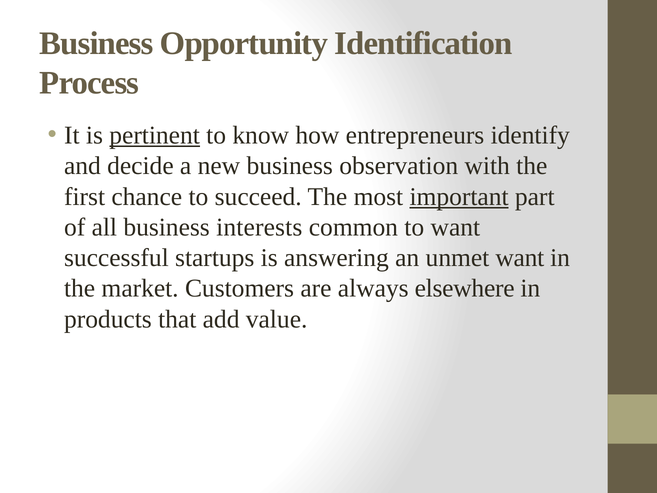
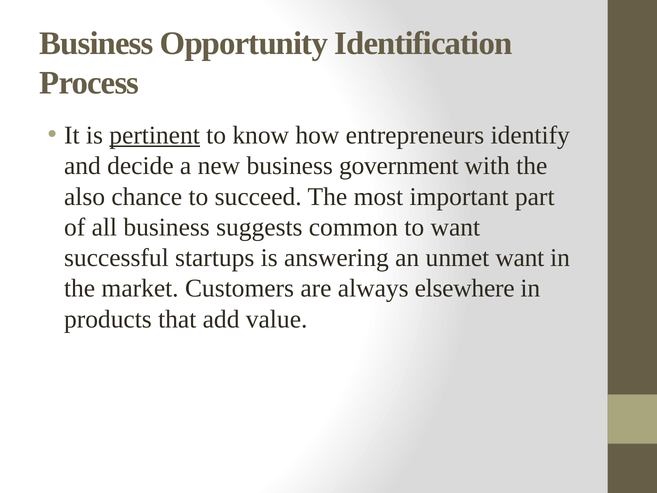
observation: observation -> government
first: first -> also
important underline: present -> none
interests: interests -> suggests
